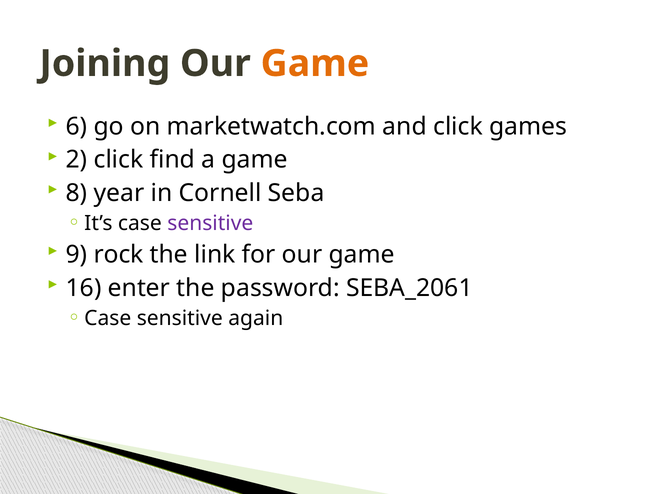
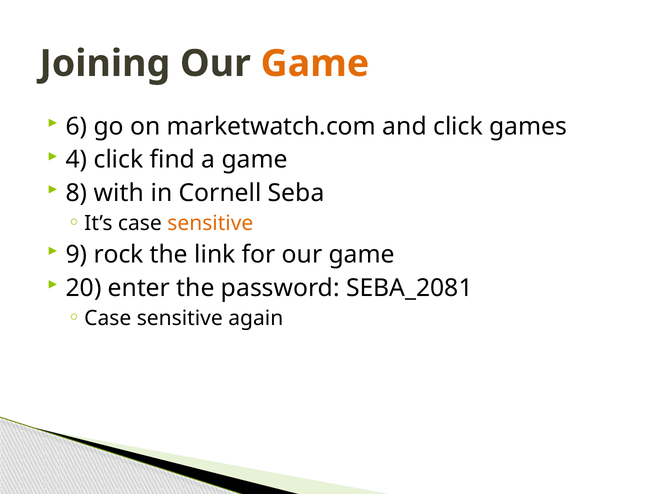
2: 2 -> 4
year: year -> with
sensitive at (210, 223) colour: purple -> orange
16: 16 -> 20
SEBA_2061: SEBA_2061 -> SEBA_2081
